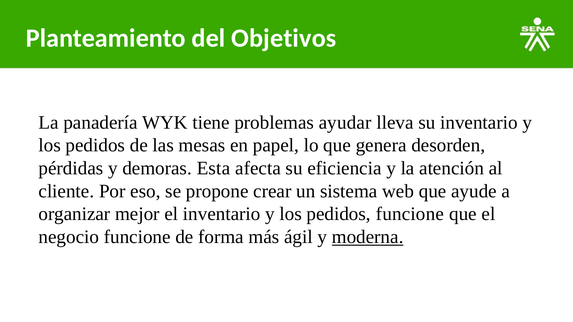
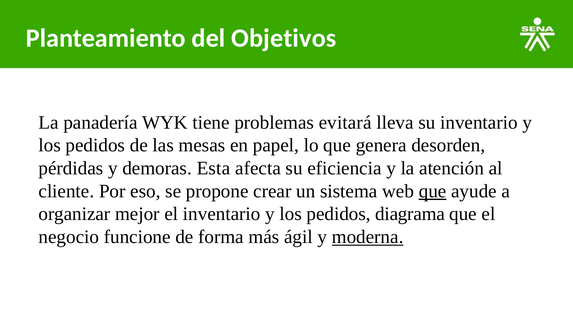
ayudar: ayudar -> evitará
que at (433, 191) underline: none -> present
pedidos funcione: funcione -> diagrama
